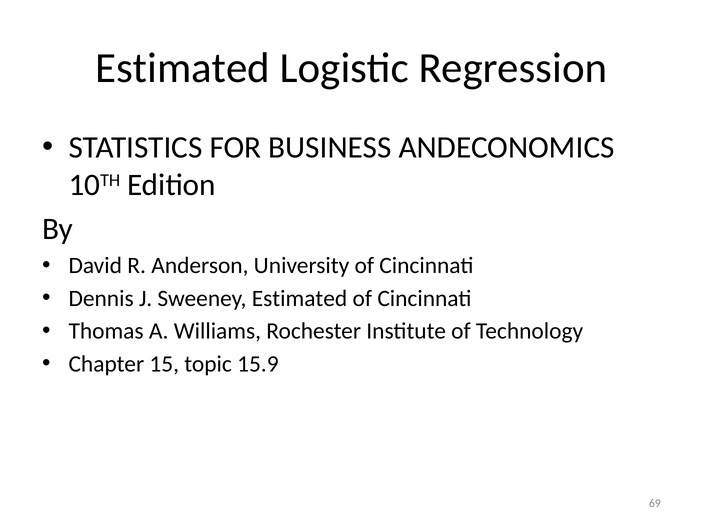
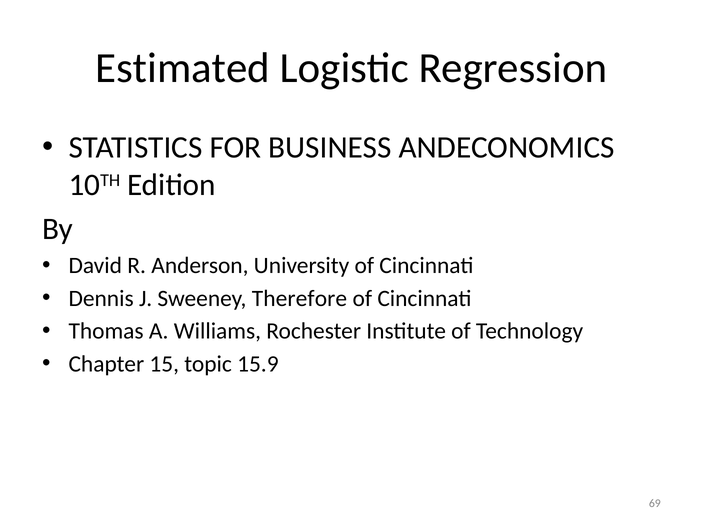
Sweeney Estimated: Estimated -> Therefore
